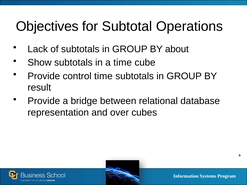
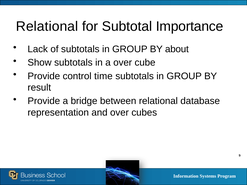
Objectives at (47, 26): Objectives -> Relational
Operations: Operations -> Importance
a time: time -> over
